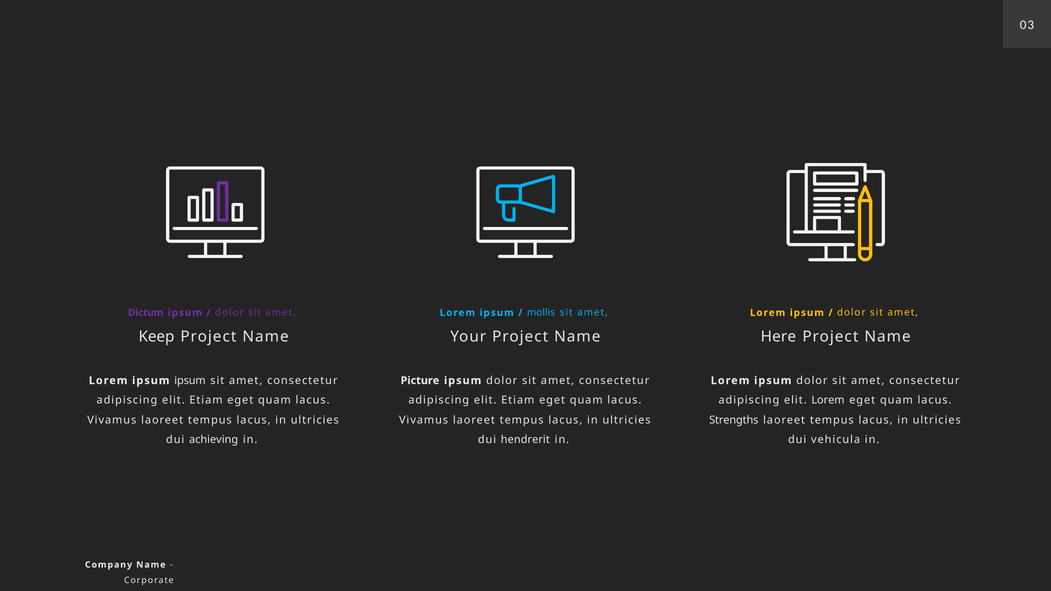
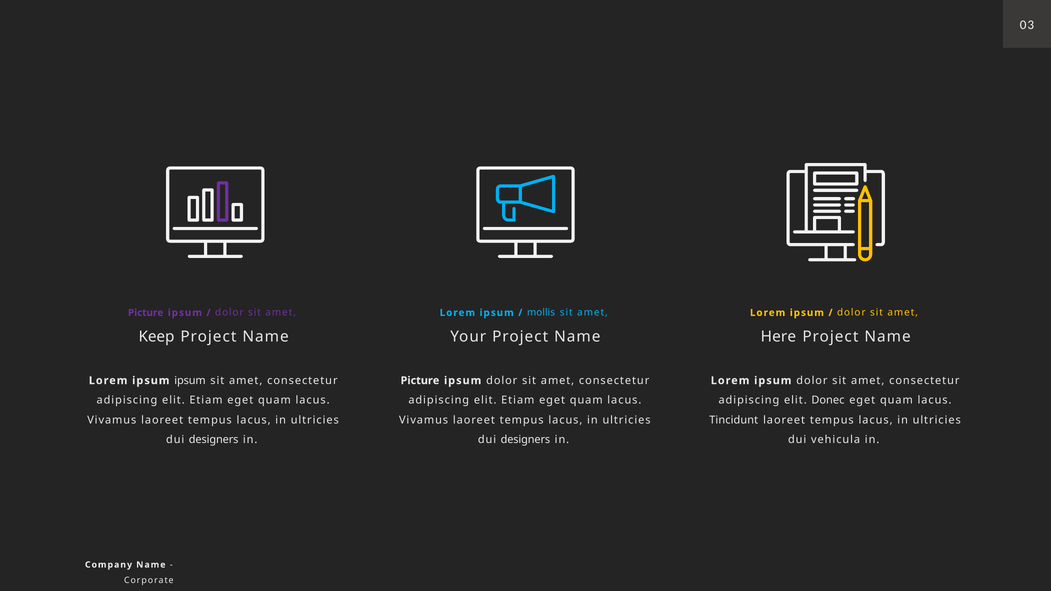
Dictum at (146, 313): Dictum -> Picture
elit Lorem: Lorem -> Donec
Strengths: Strengths -> Tincidunt
achieving at (214, 440): achieving -> designers
hendrerit at (525, 440): hendrerit -> designers
